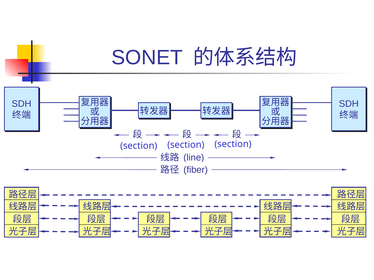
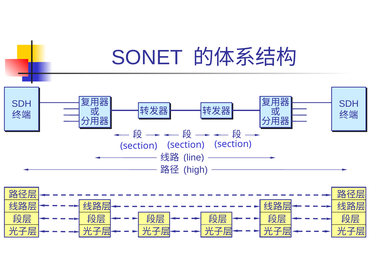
fiber: fiber -> high
